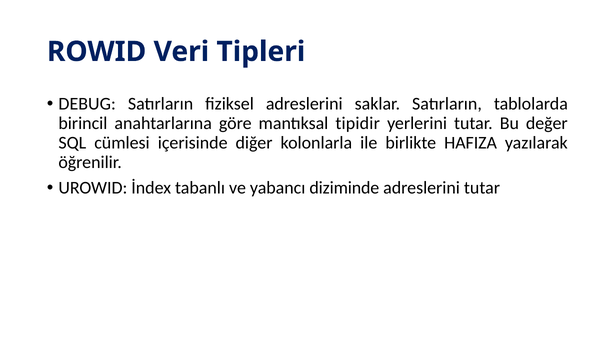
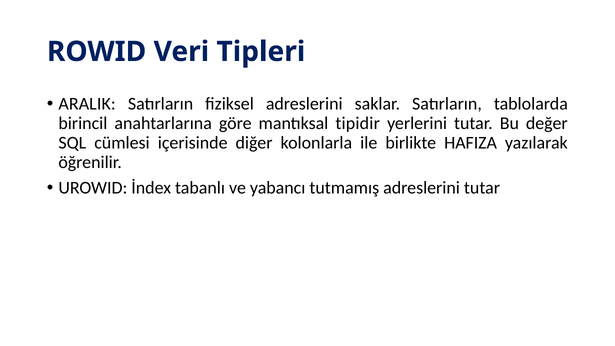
DEBUG: DEBUG -> ARALIK
diziminde: diziminde -> tutmamış
